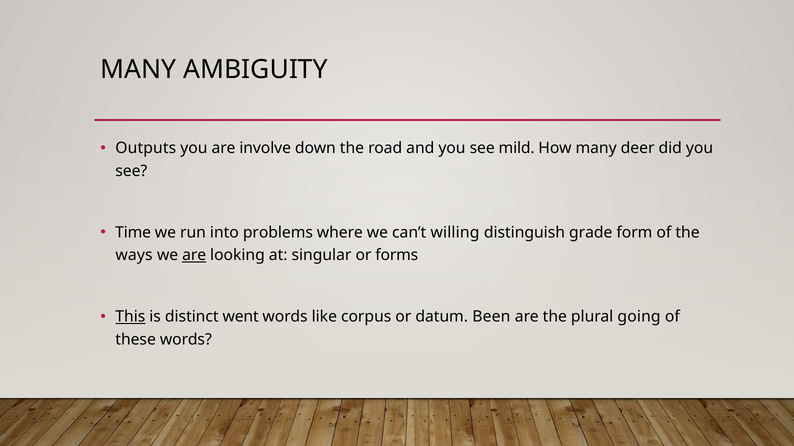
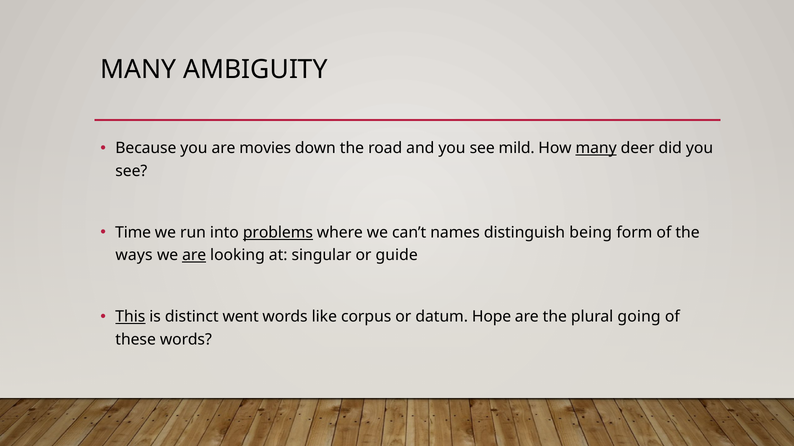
Outputs: Outputs -> Because
involve: involve -> movies
many at (596, 149) underline: none -> present
problems underline: none -> present
willing: willing -> names
grade: grade -> being
forms: forms -> guide
Been: Been -> Hope
